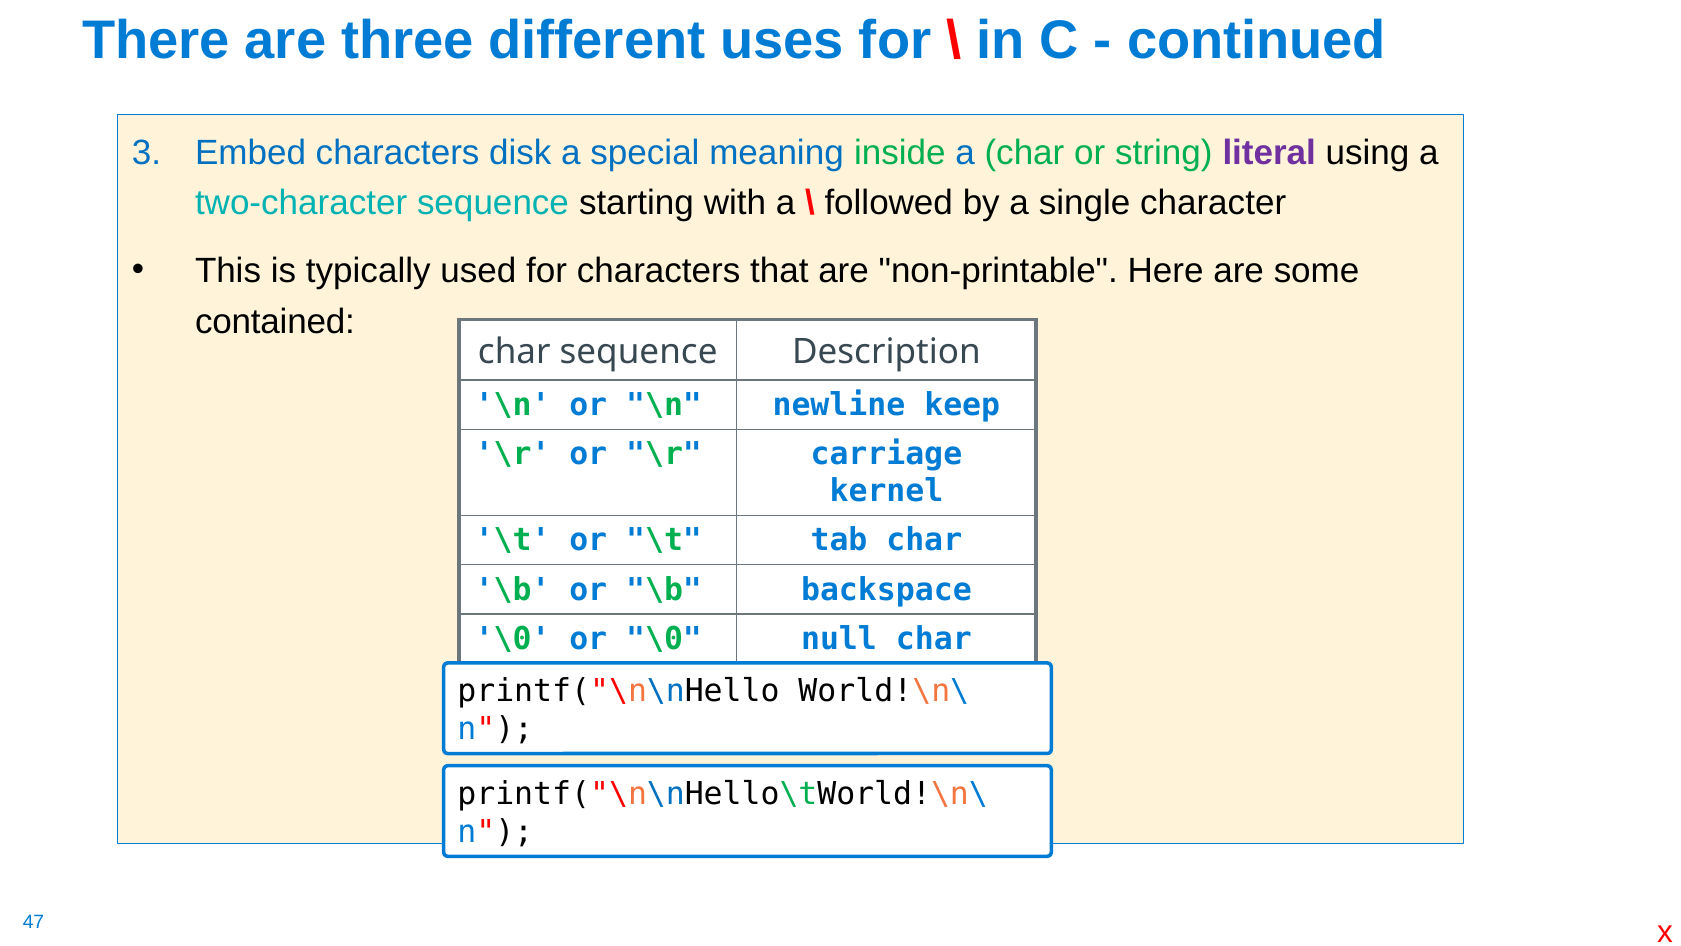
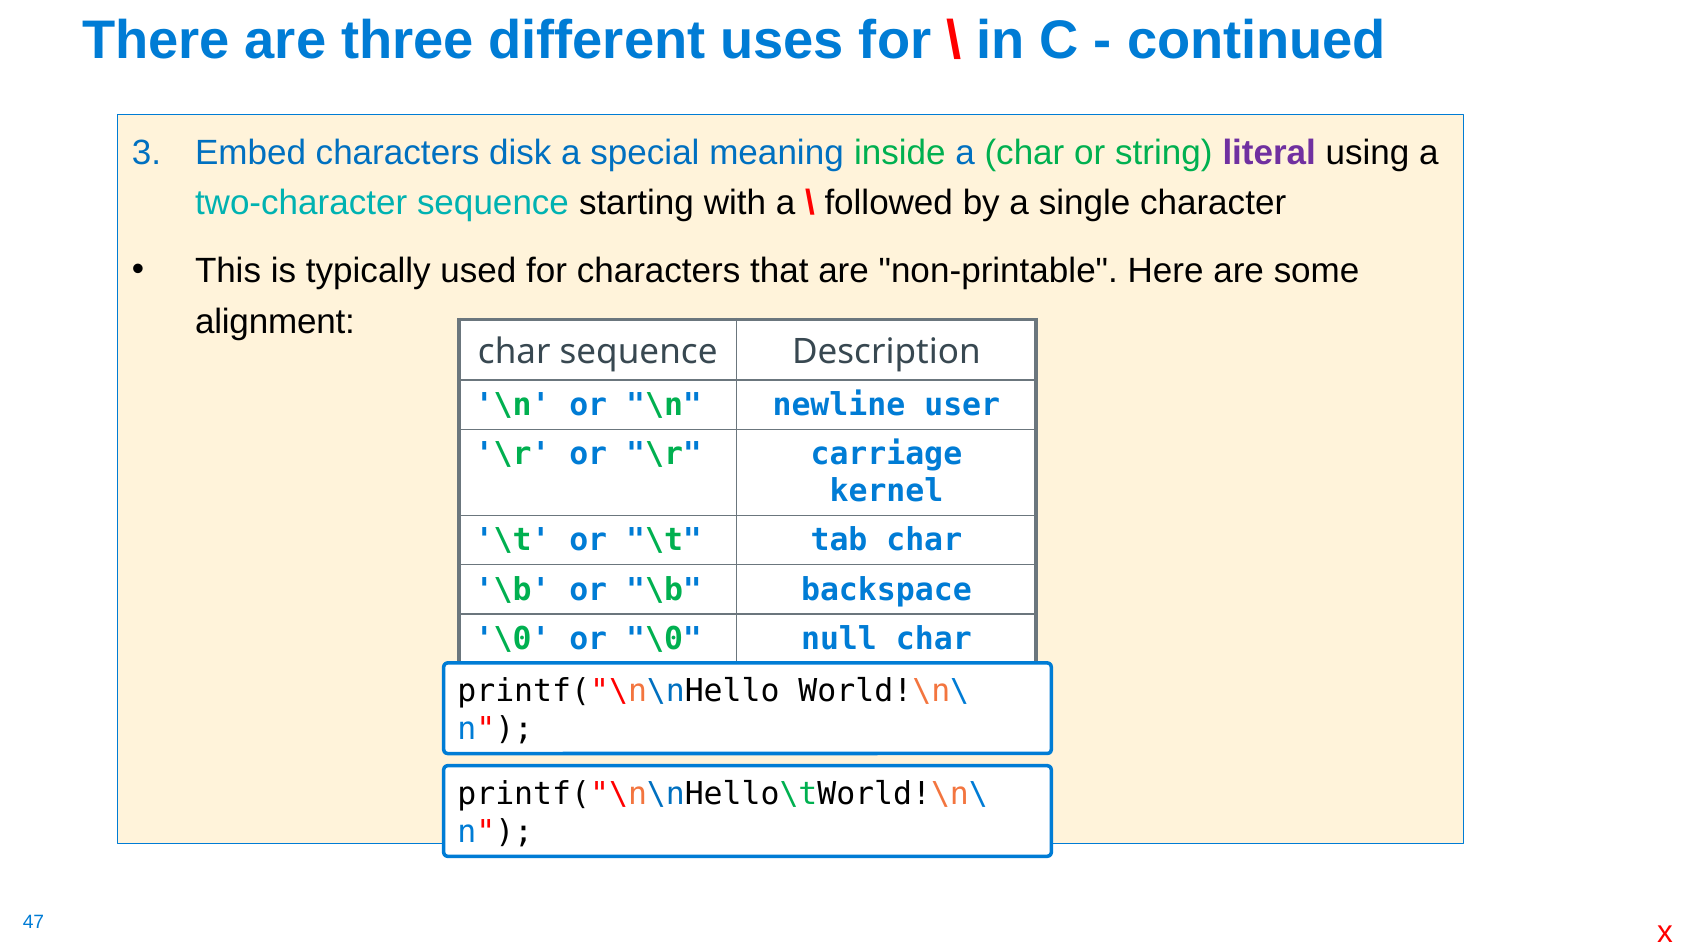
contained: contained -> alignment
keep: keep -> user
